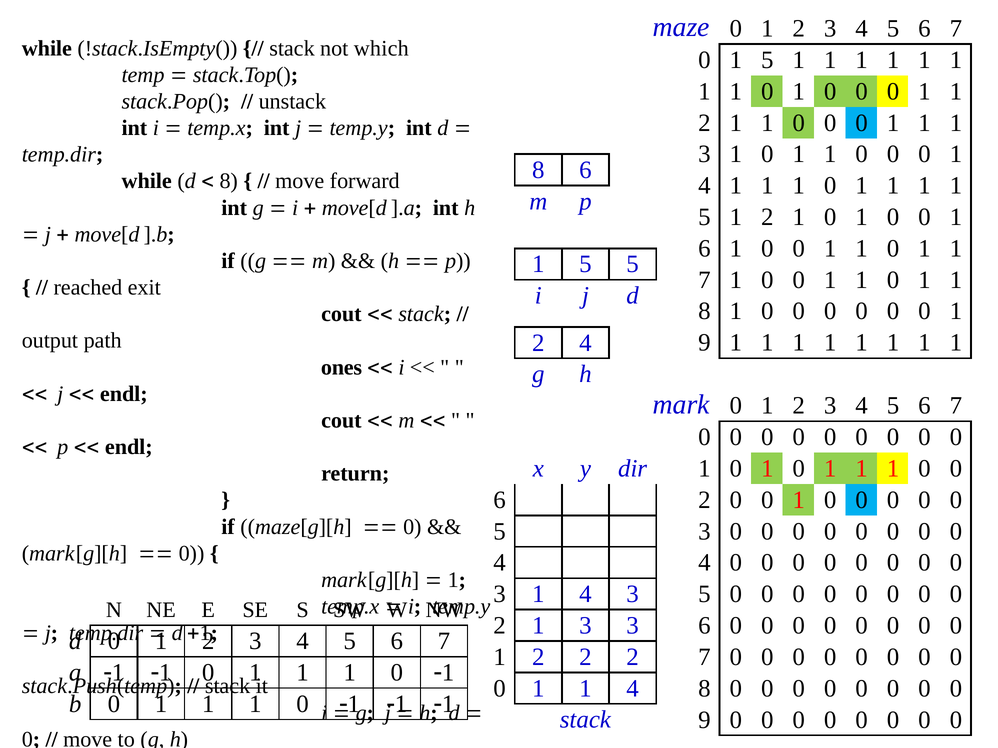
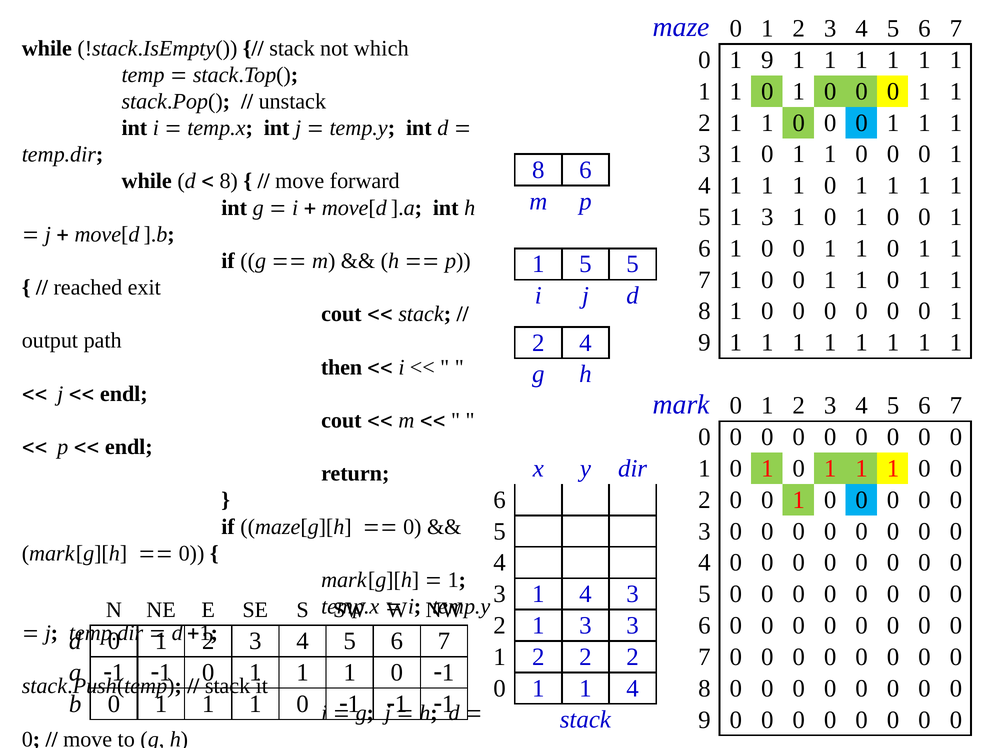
5 at (767, 60): 5 -> 9
5 1 2: 2 -> 3
ones: ones -> then
